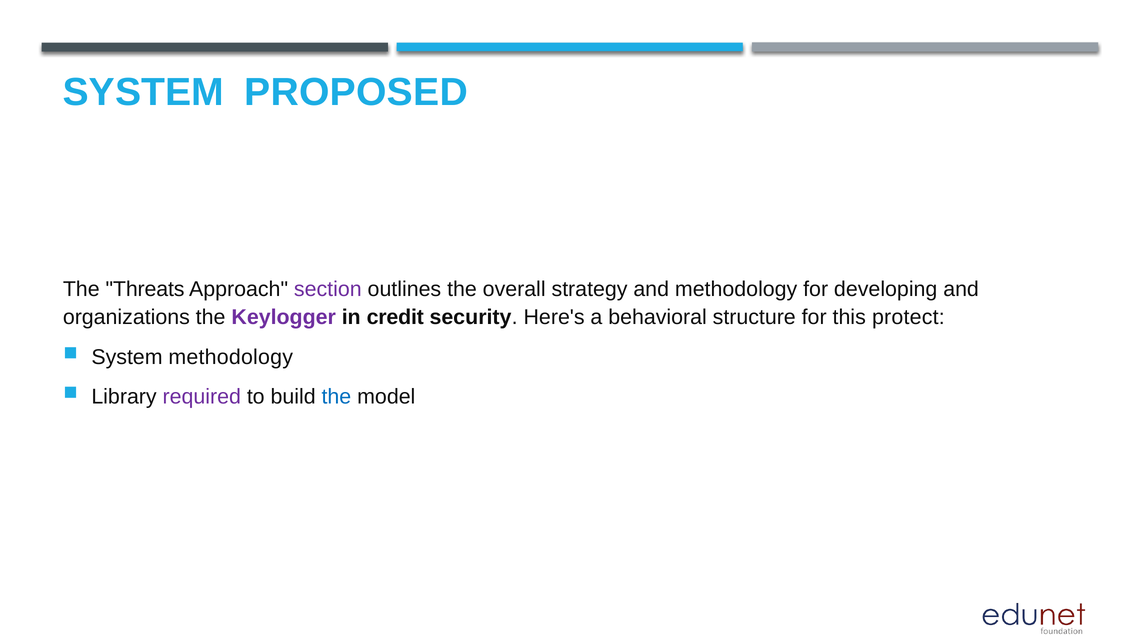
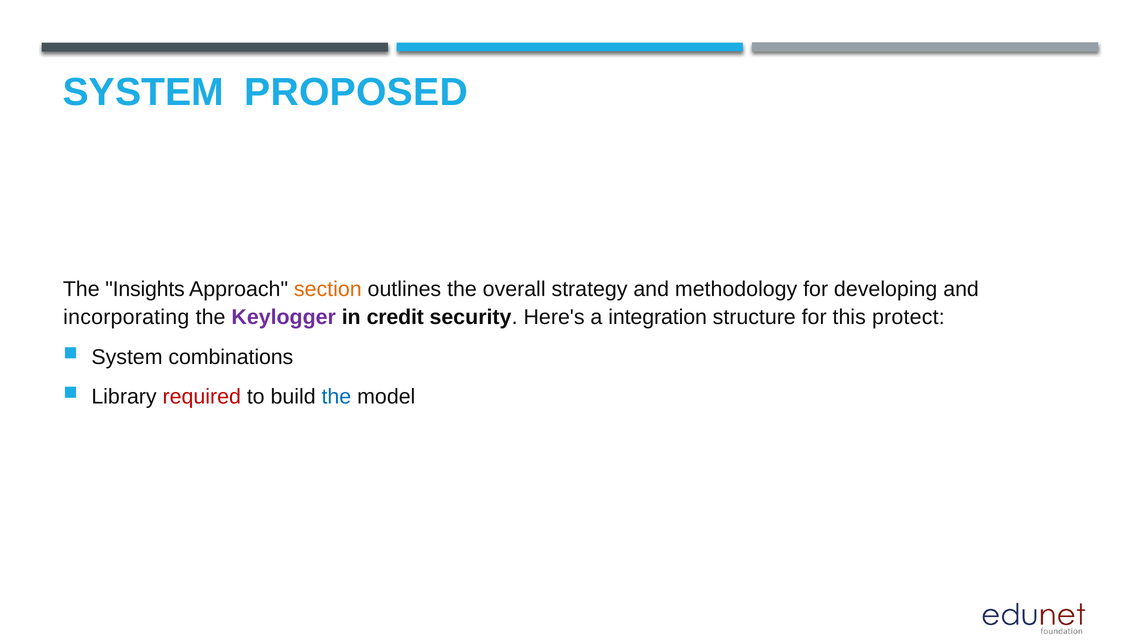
Threats: Threats -> Insights
section colour: purple -> orange
organizations: organizations -> incorporating
behavioral: behavioral -> integration
System methodology: methodology -> combinations
required colour: purple -> red
